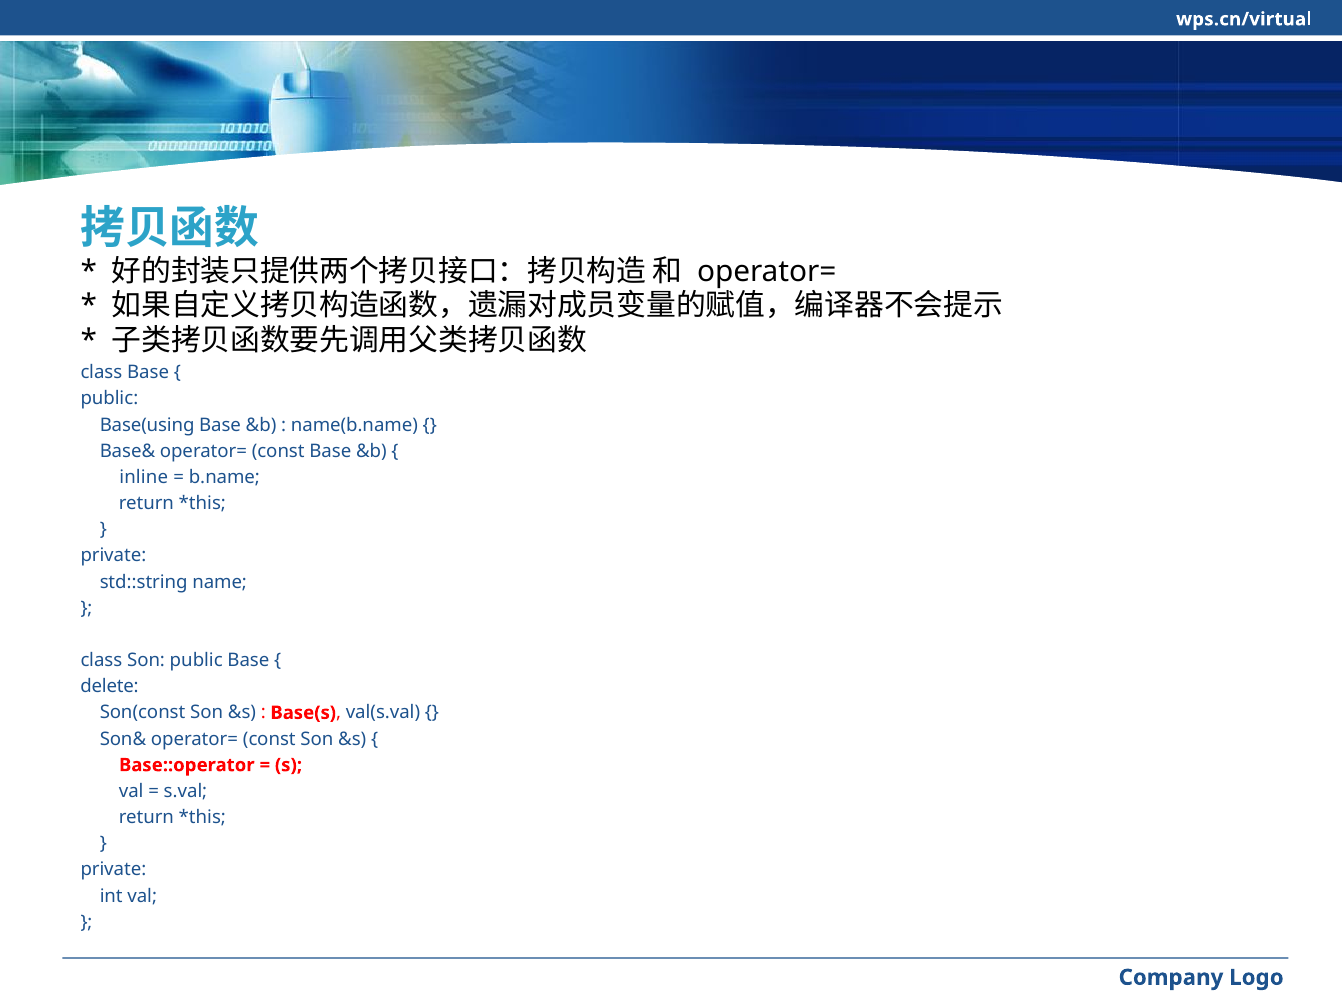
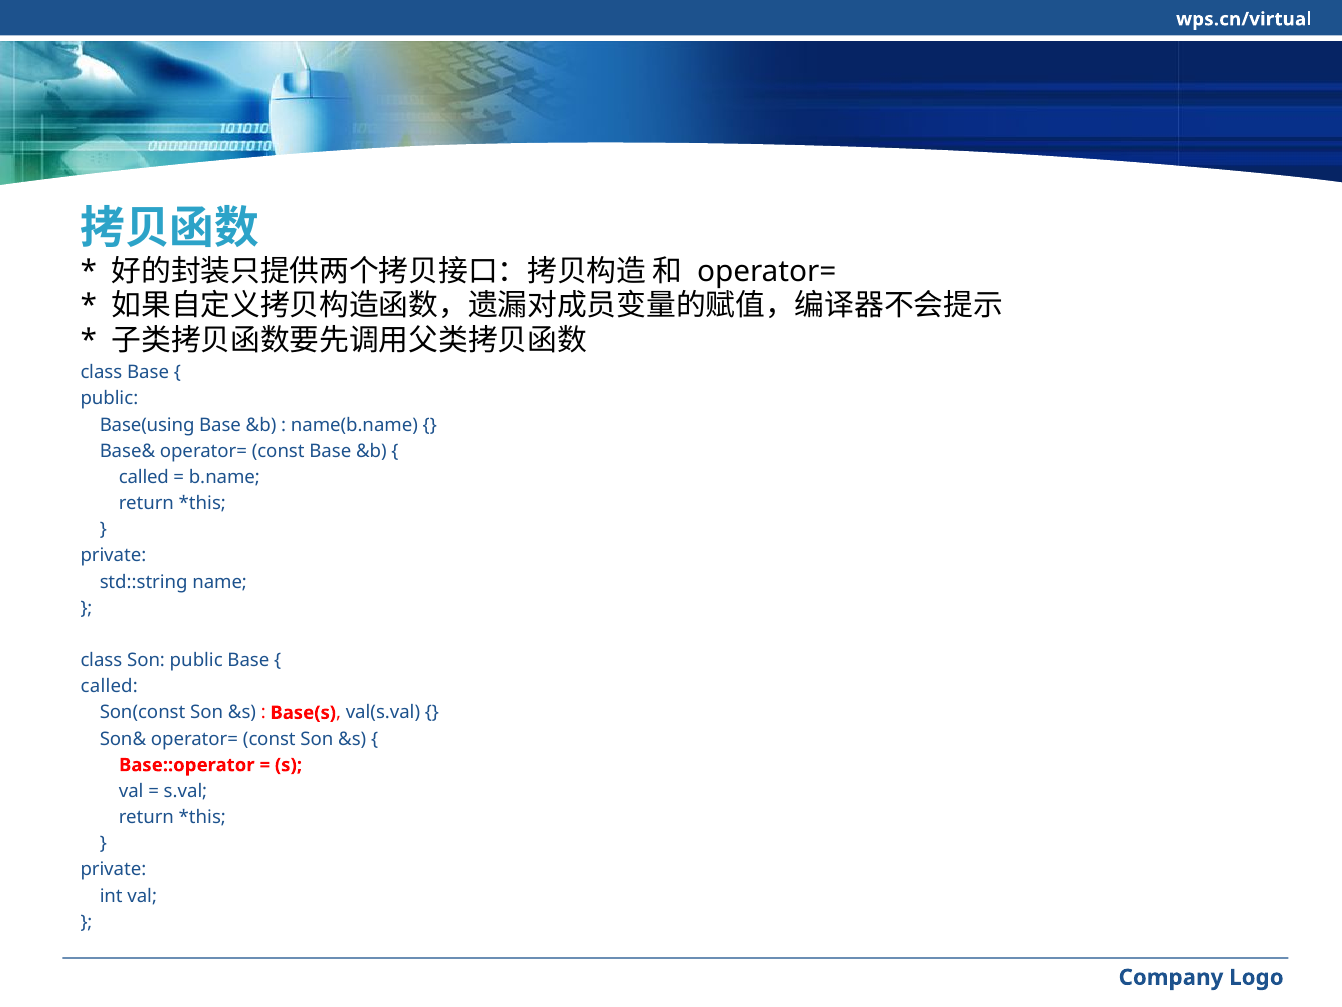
inline at (144, 477): inline -> called
delete at (110, 686): delete -> called
